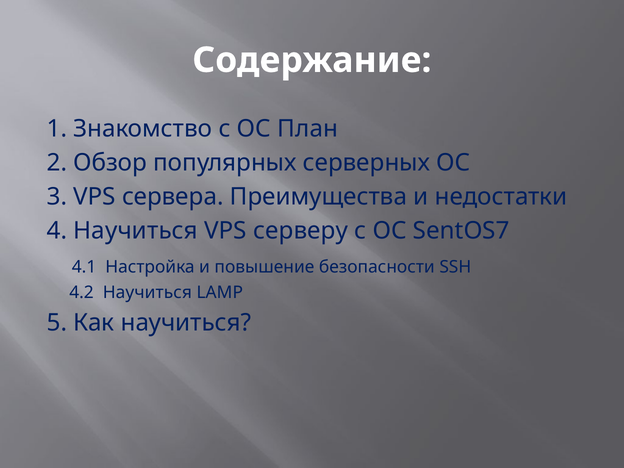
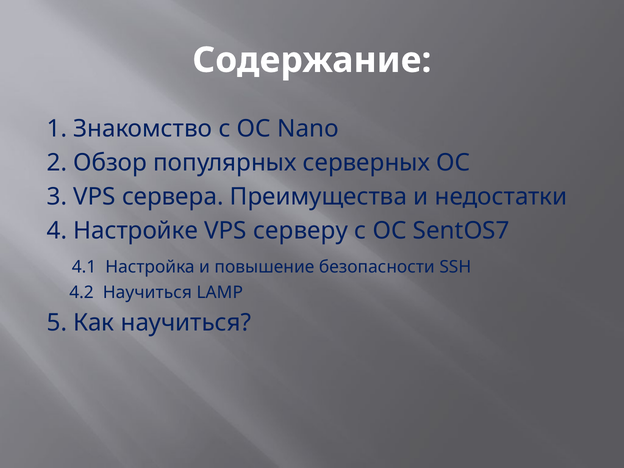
План: План -> Nano
4 Научиться: Научиться -> Настройке
